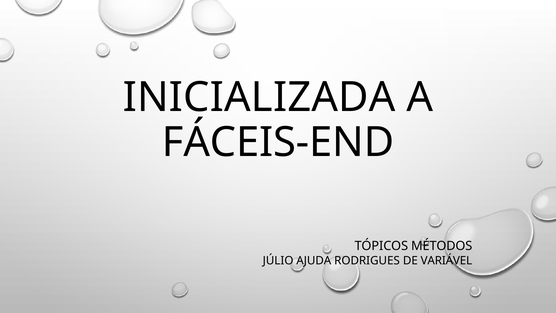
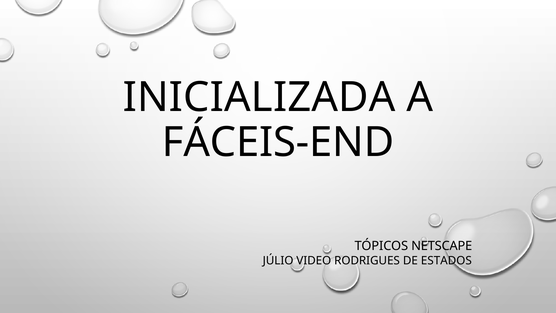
MÉTODOS: MÉTODOS -> NETSCAPE
AJUDA: AJUDA -> VIDEO
VARIÁVEL: VARIÁVEL -> ESTADOS
